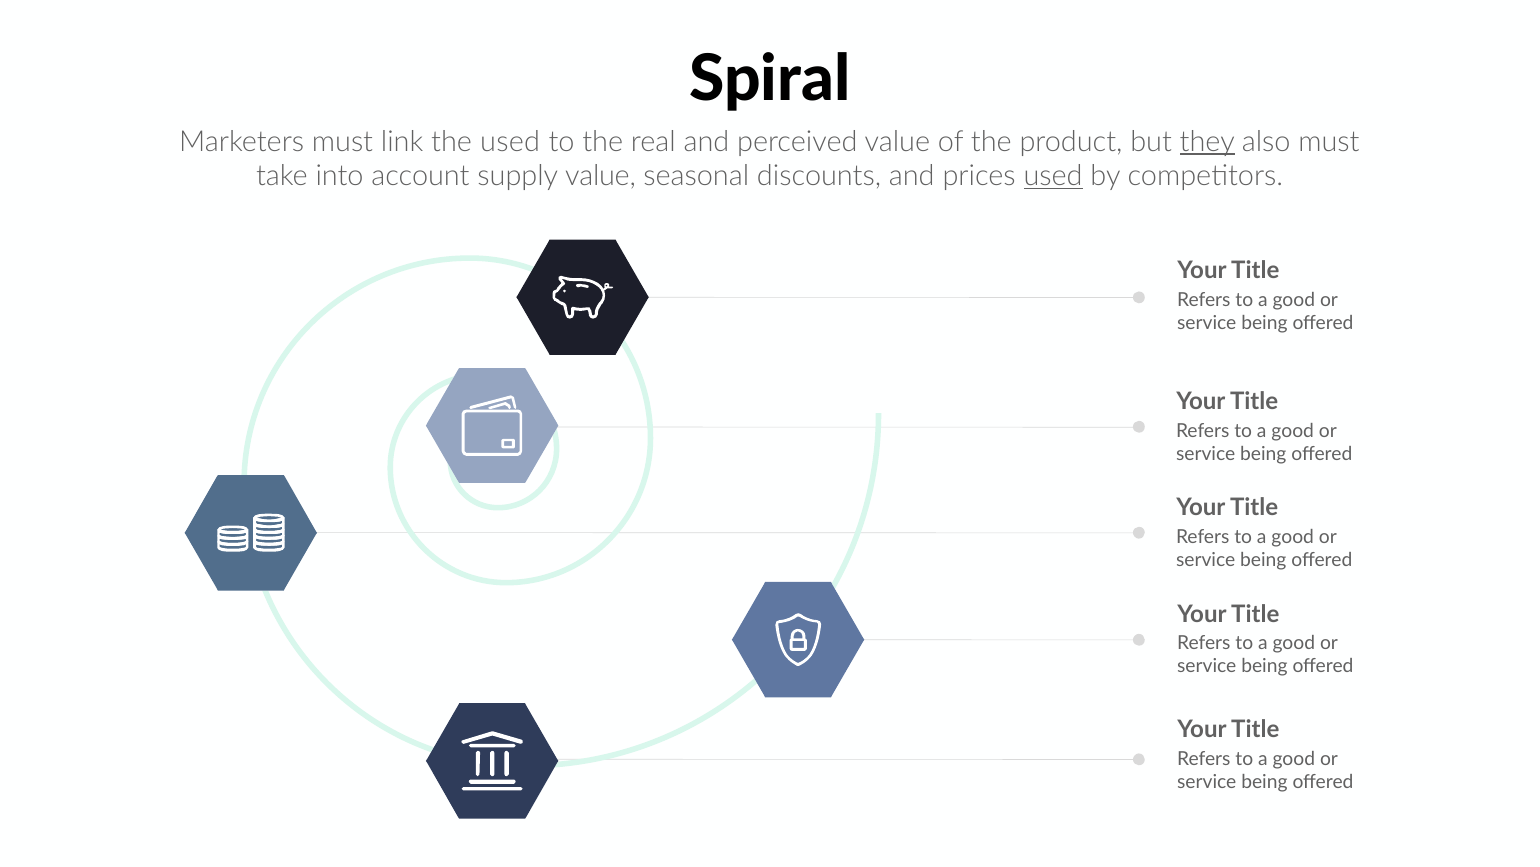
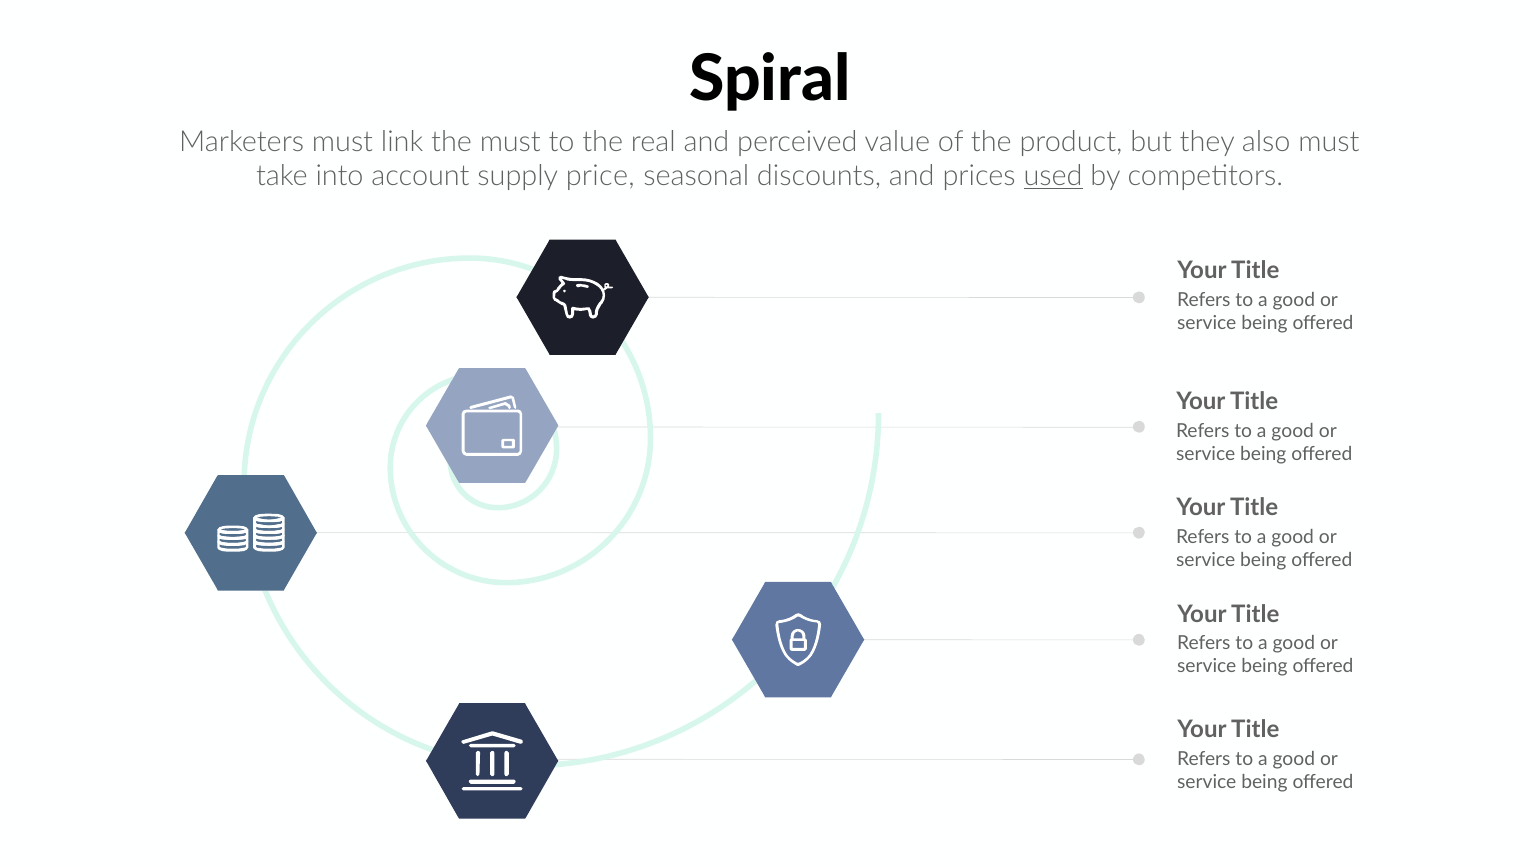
the used: used -> must
they underline: present -> none
supply value: value -> price
